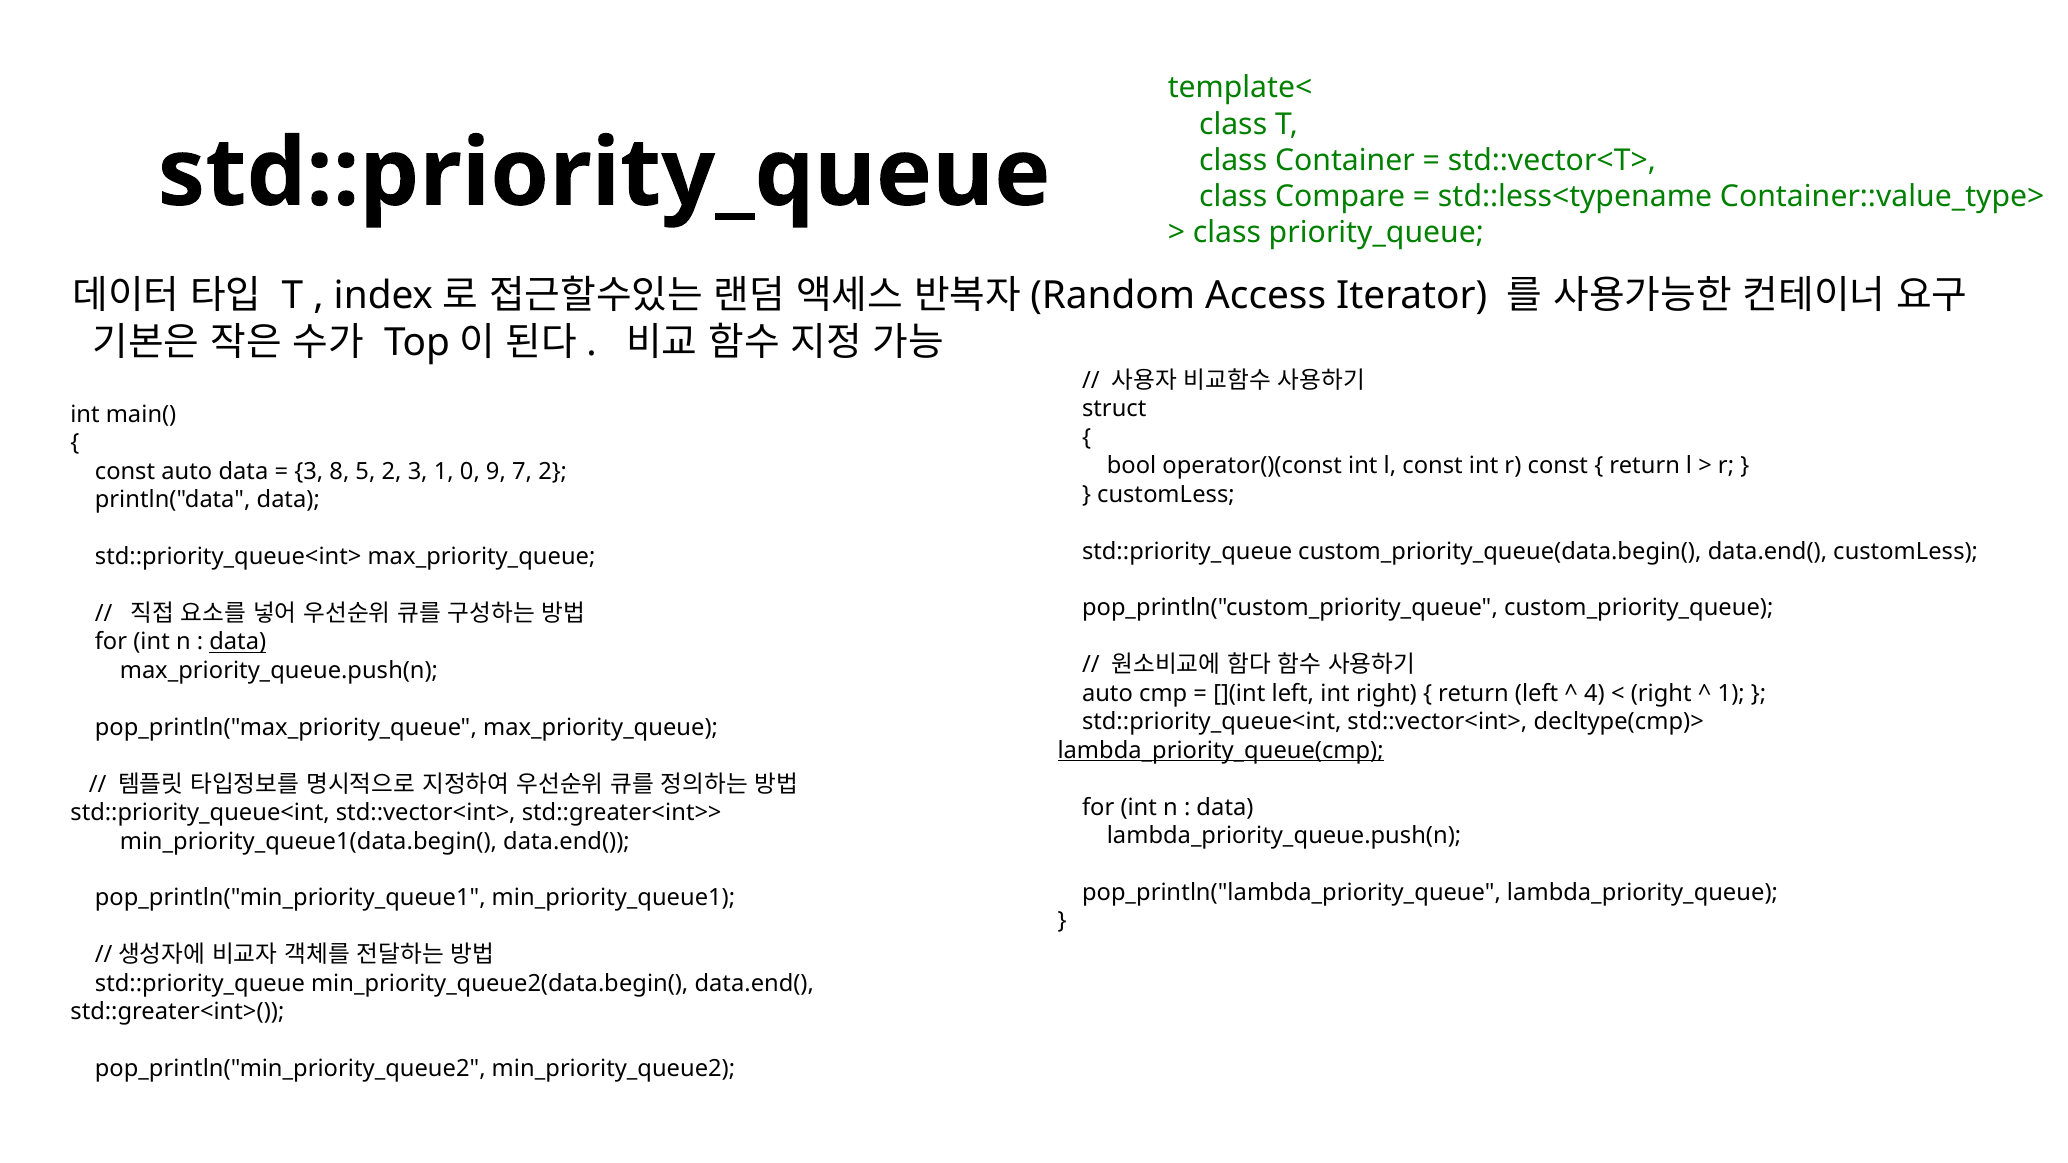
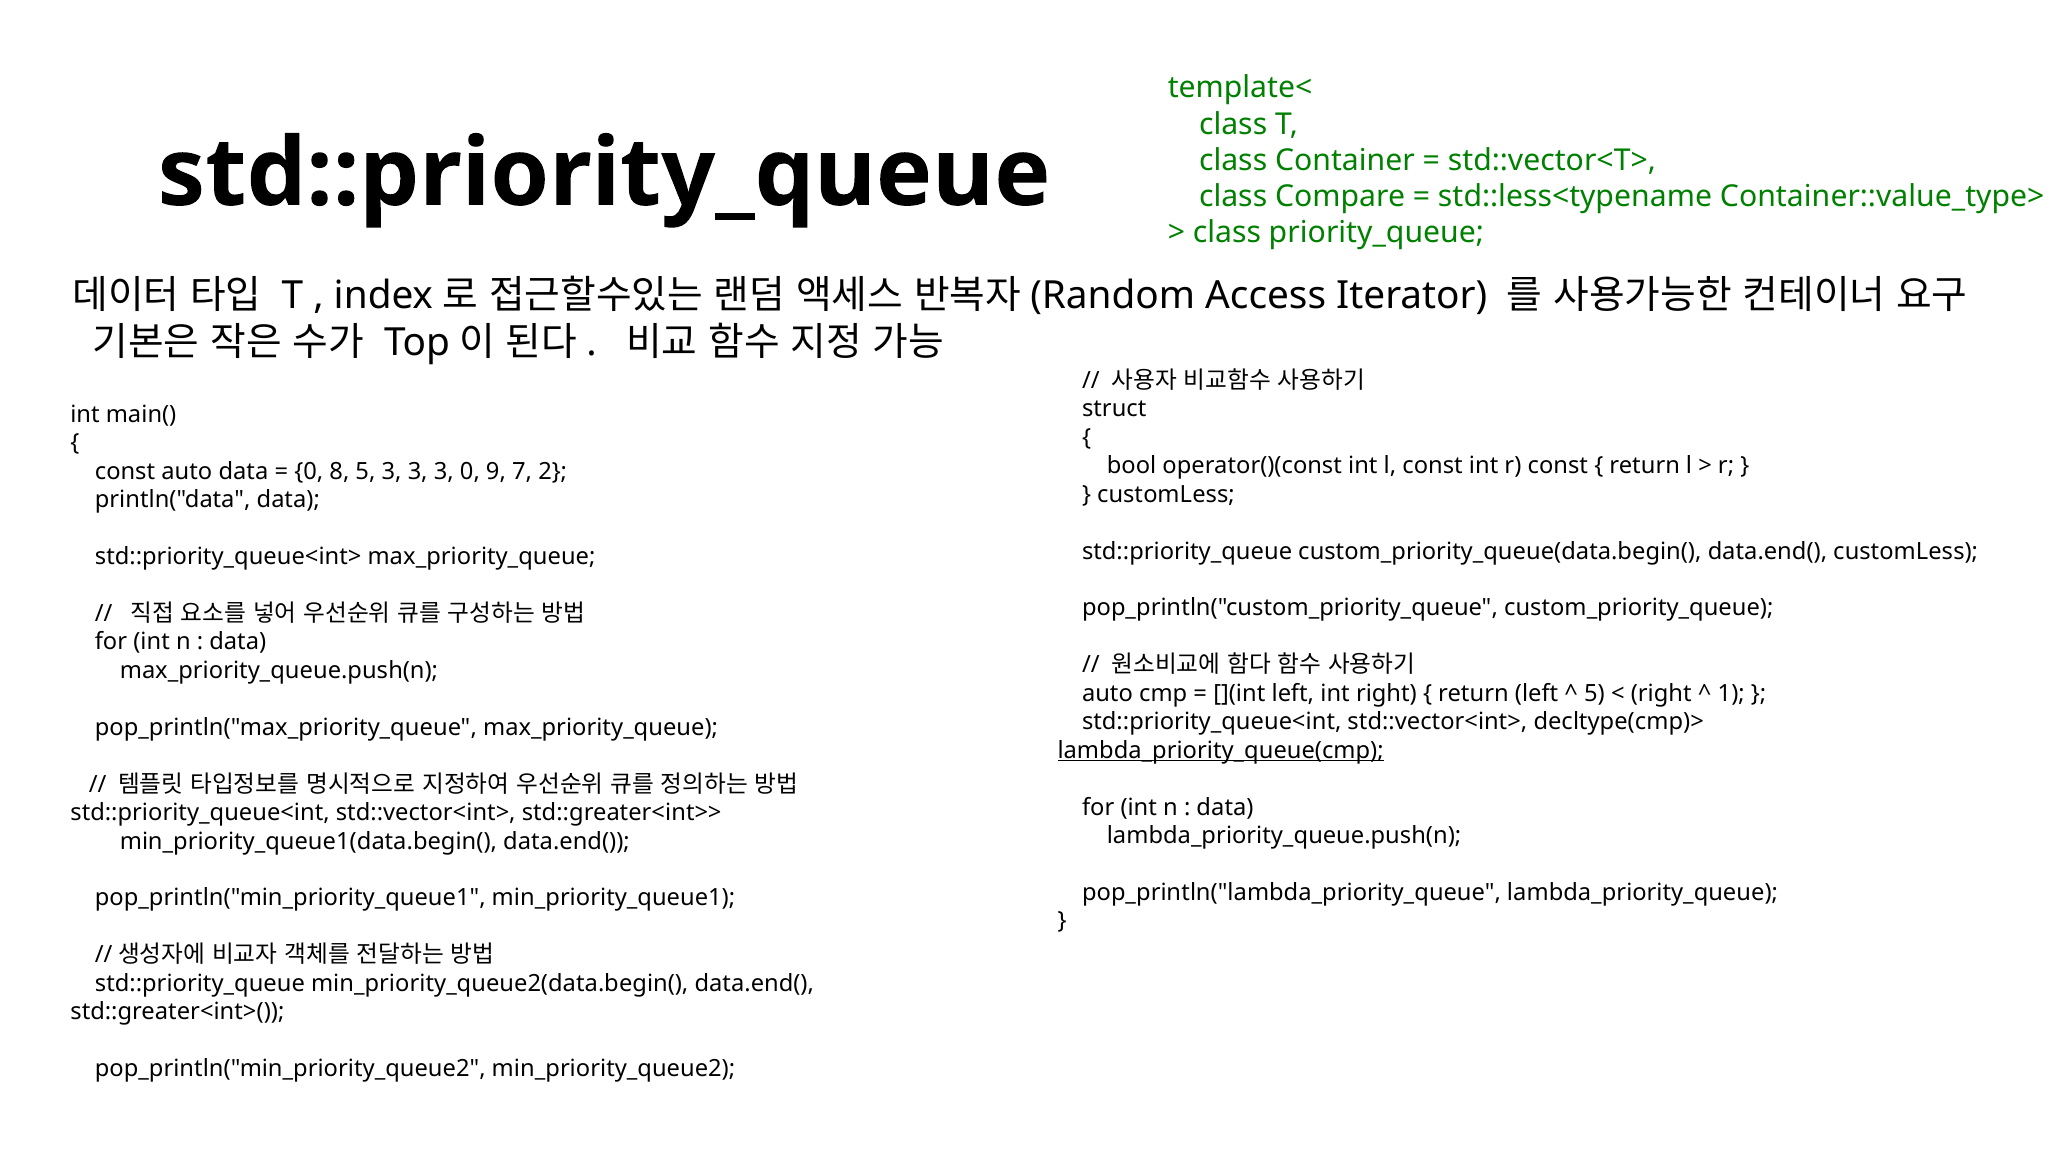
3 at (309, 472): 3 -> 0
5 2: 2 -> 3
1 at (444, 472): 1 -> 3
data at (238, 642) underline: present -> none
4 at (1594, 694): 4 -> 5
